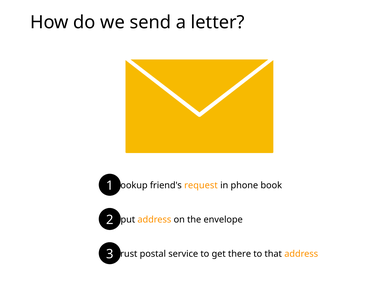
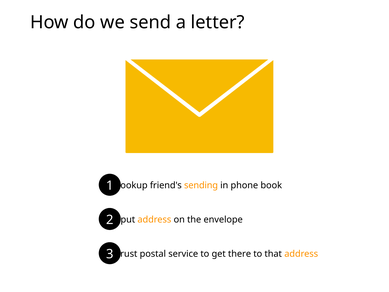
request: request -> sending
